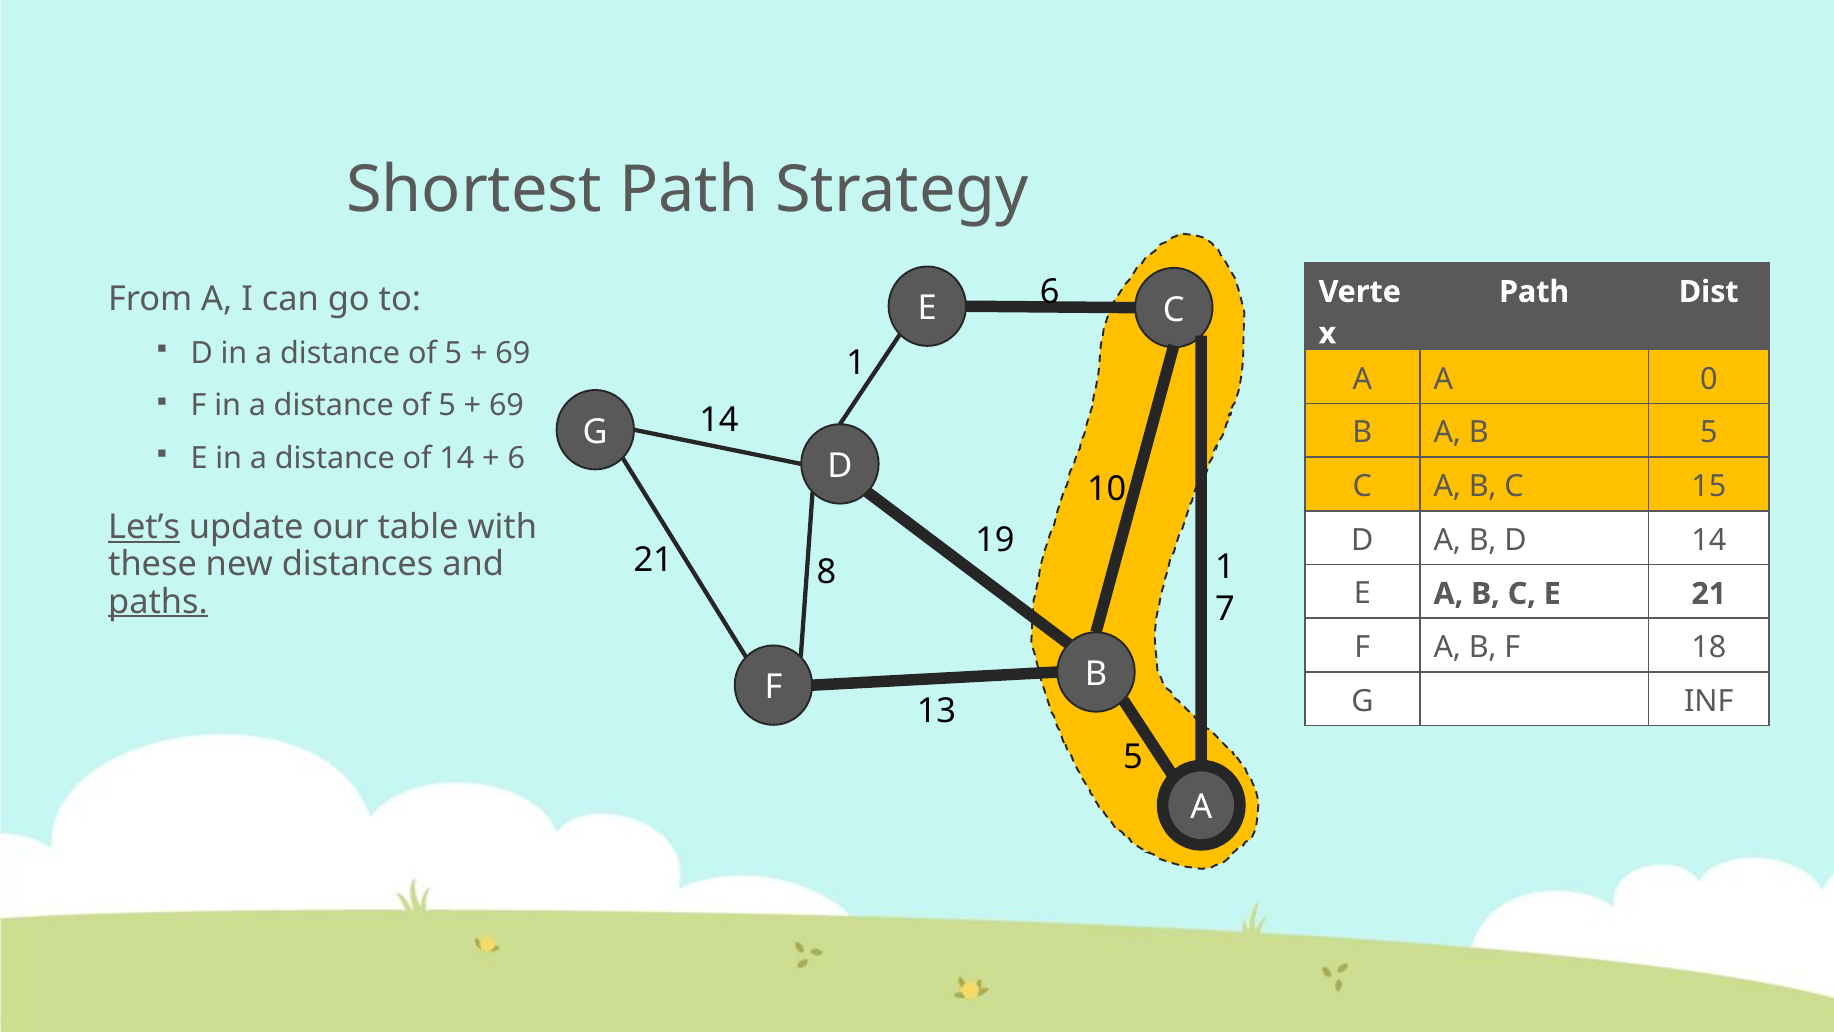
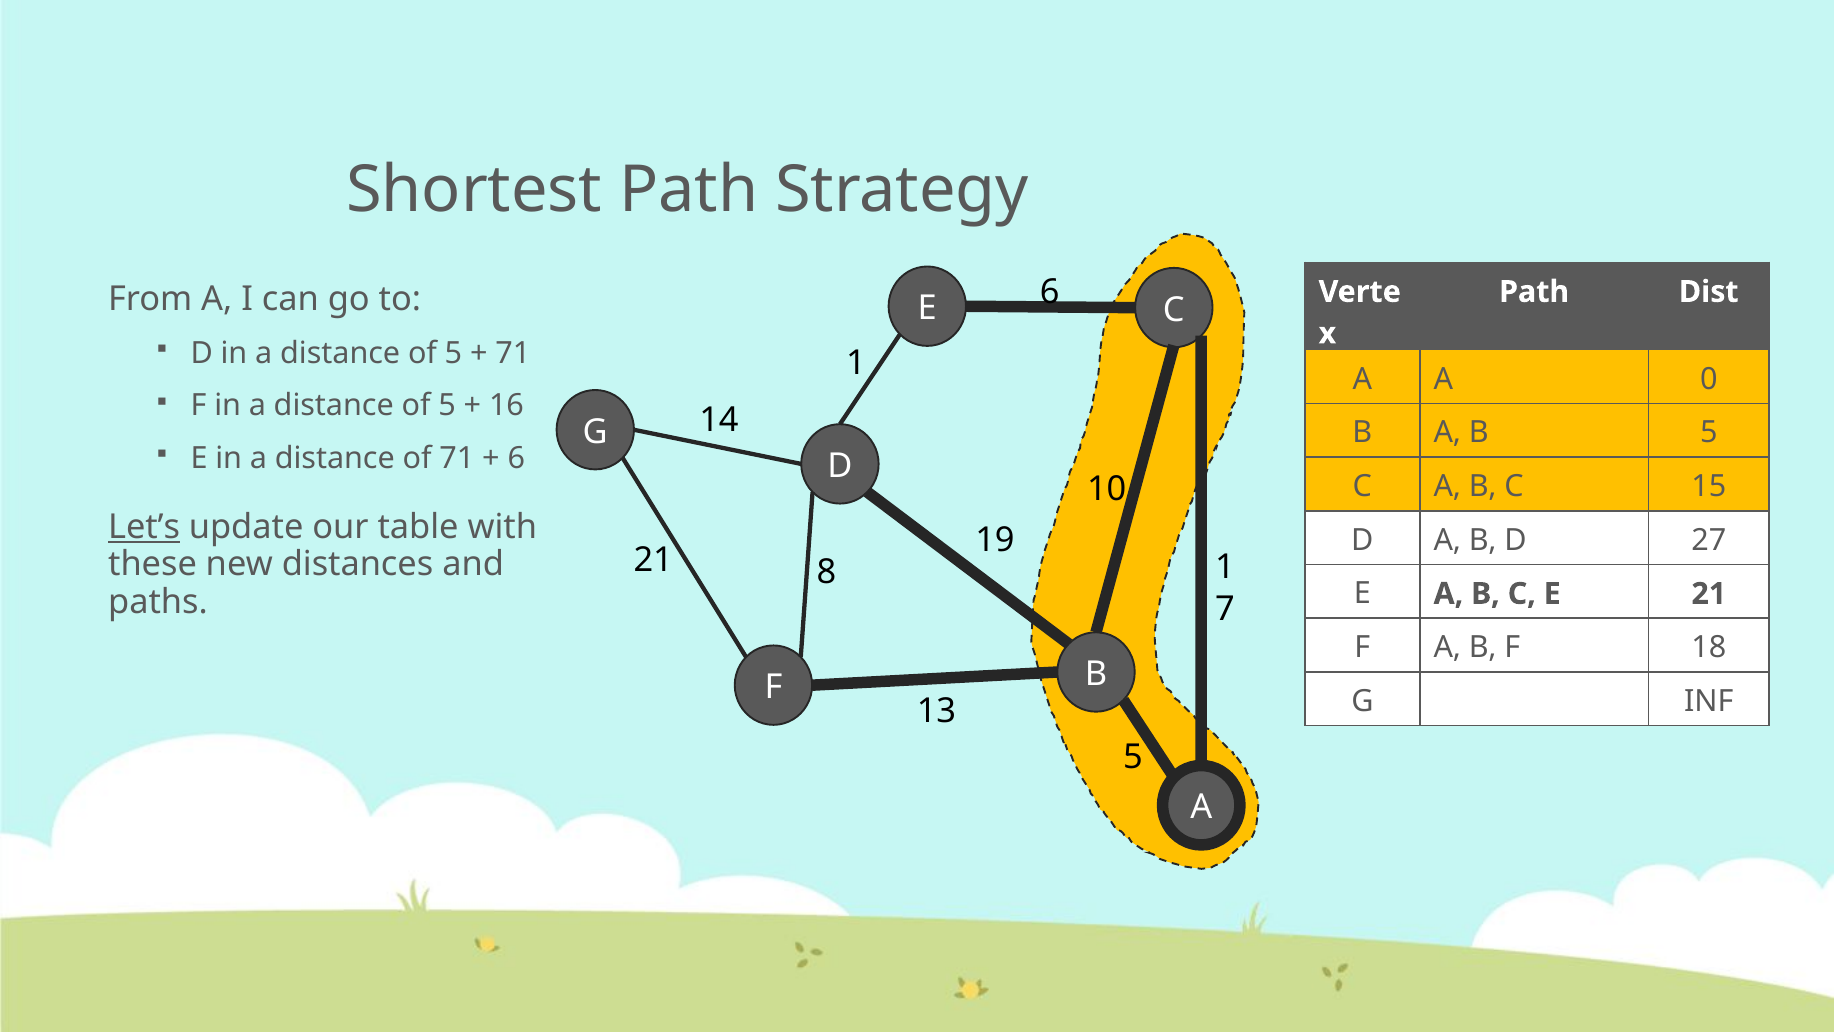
69 at (513, 354): 69 -> 71
69 at (506, 406): 69 -> 16
of 14: 14 -> 71
D 14: 14 -> 27
paths underline: present -> none
